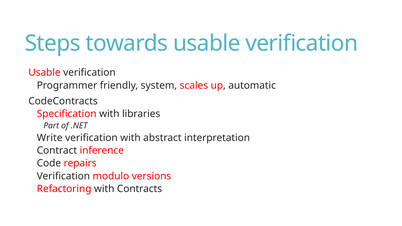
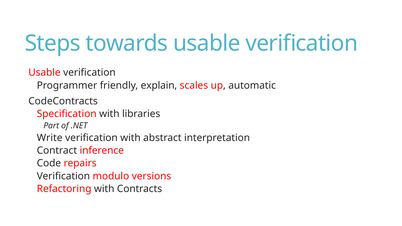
system: system -> explain
